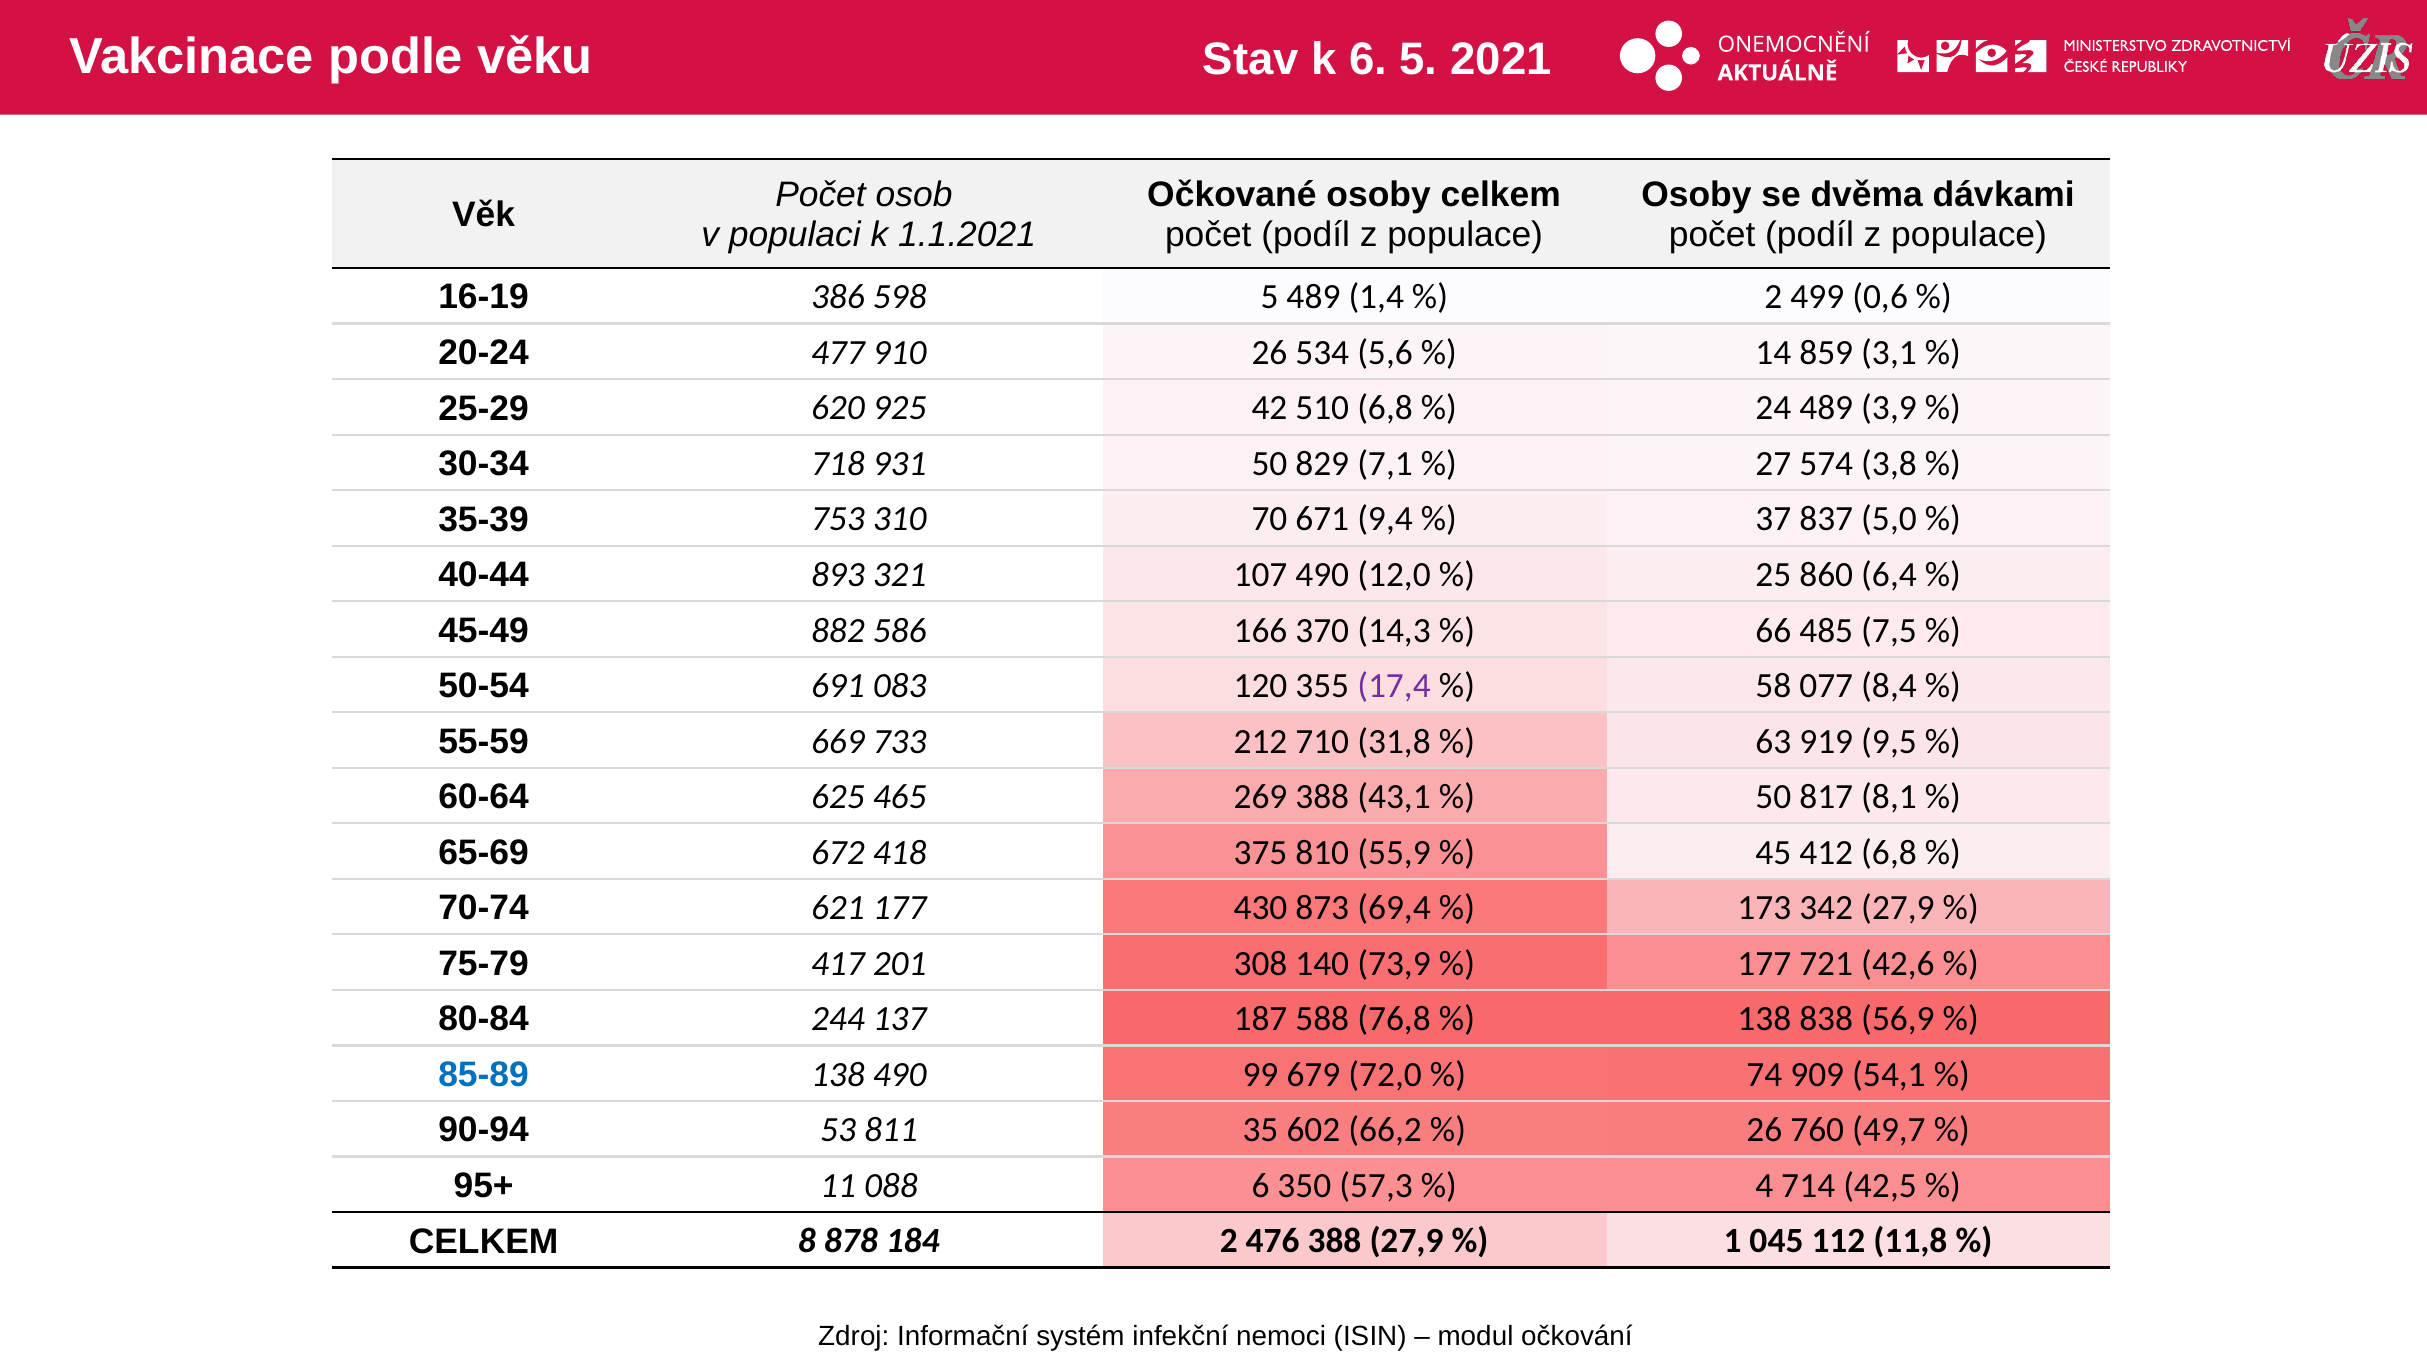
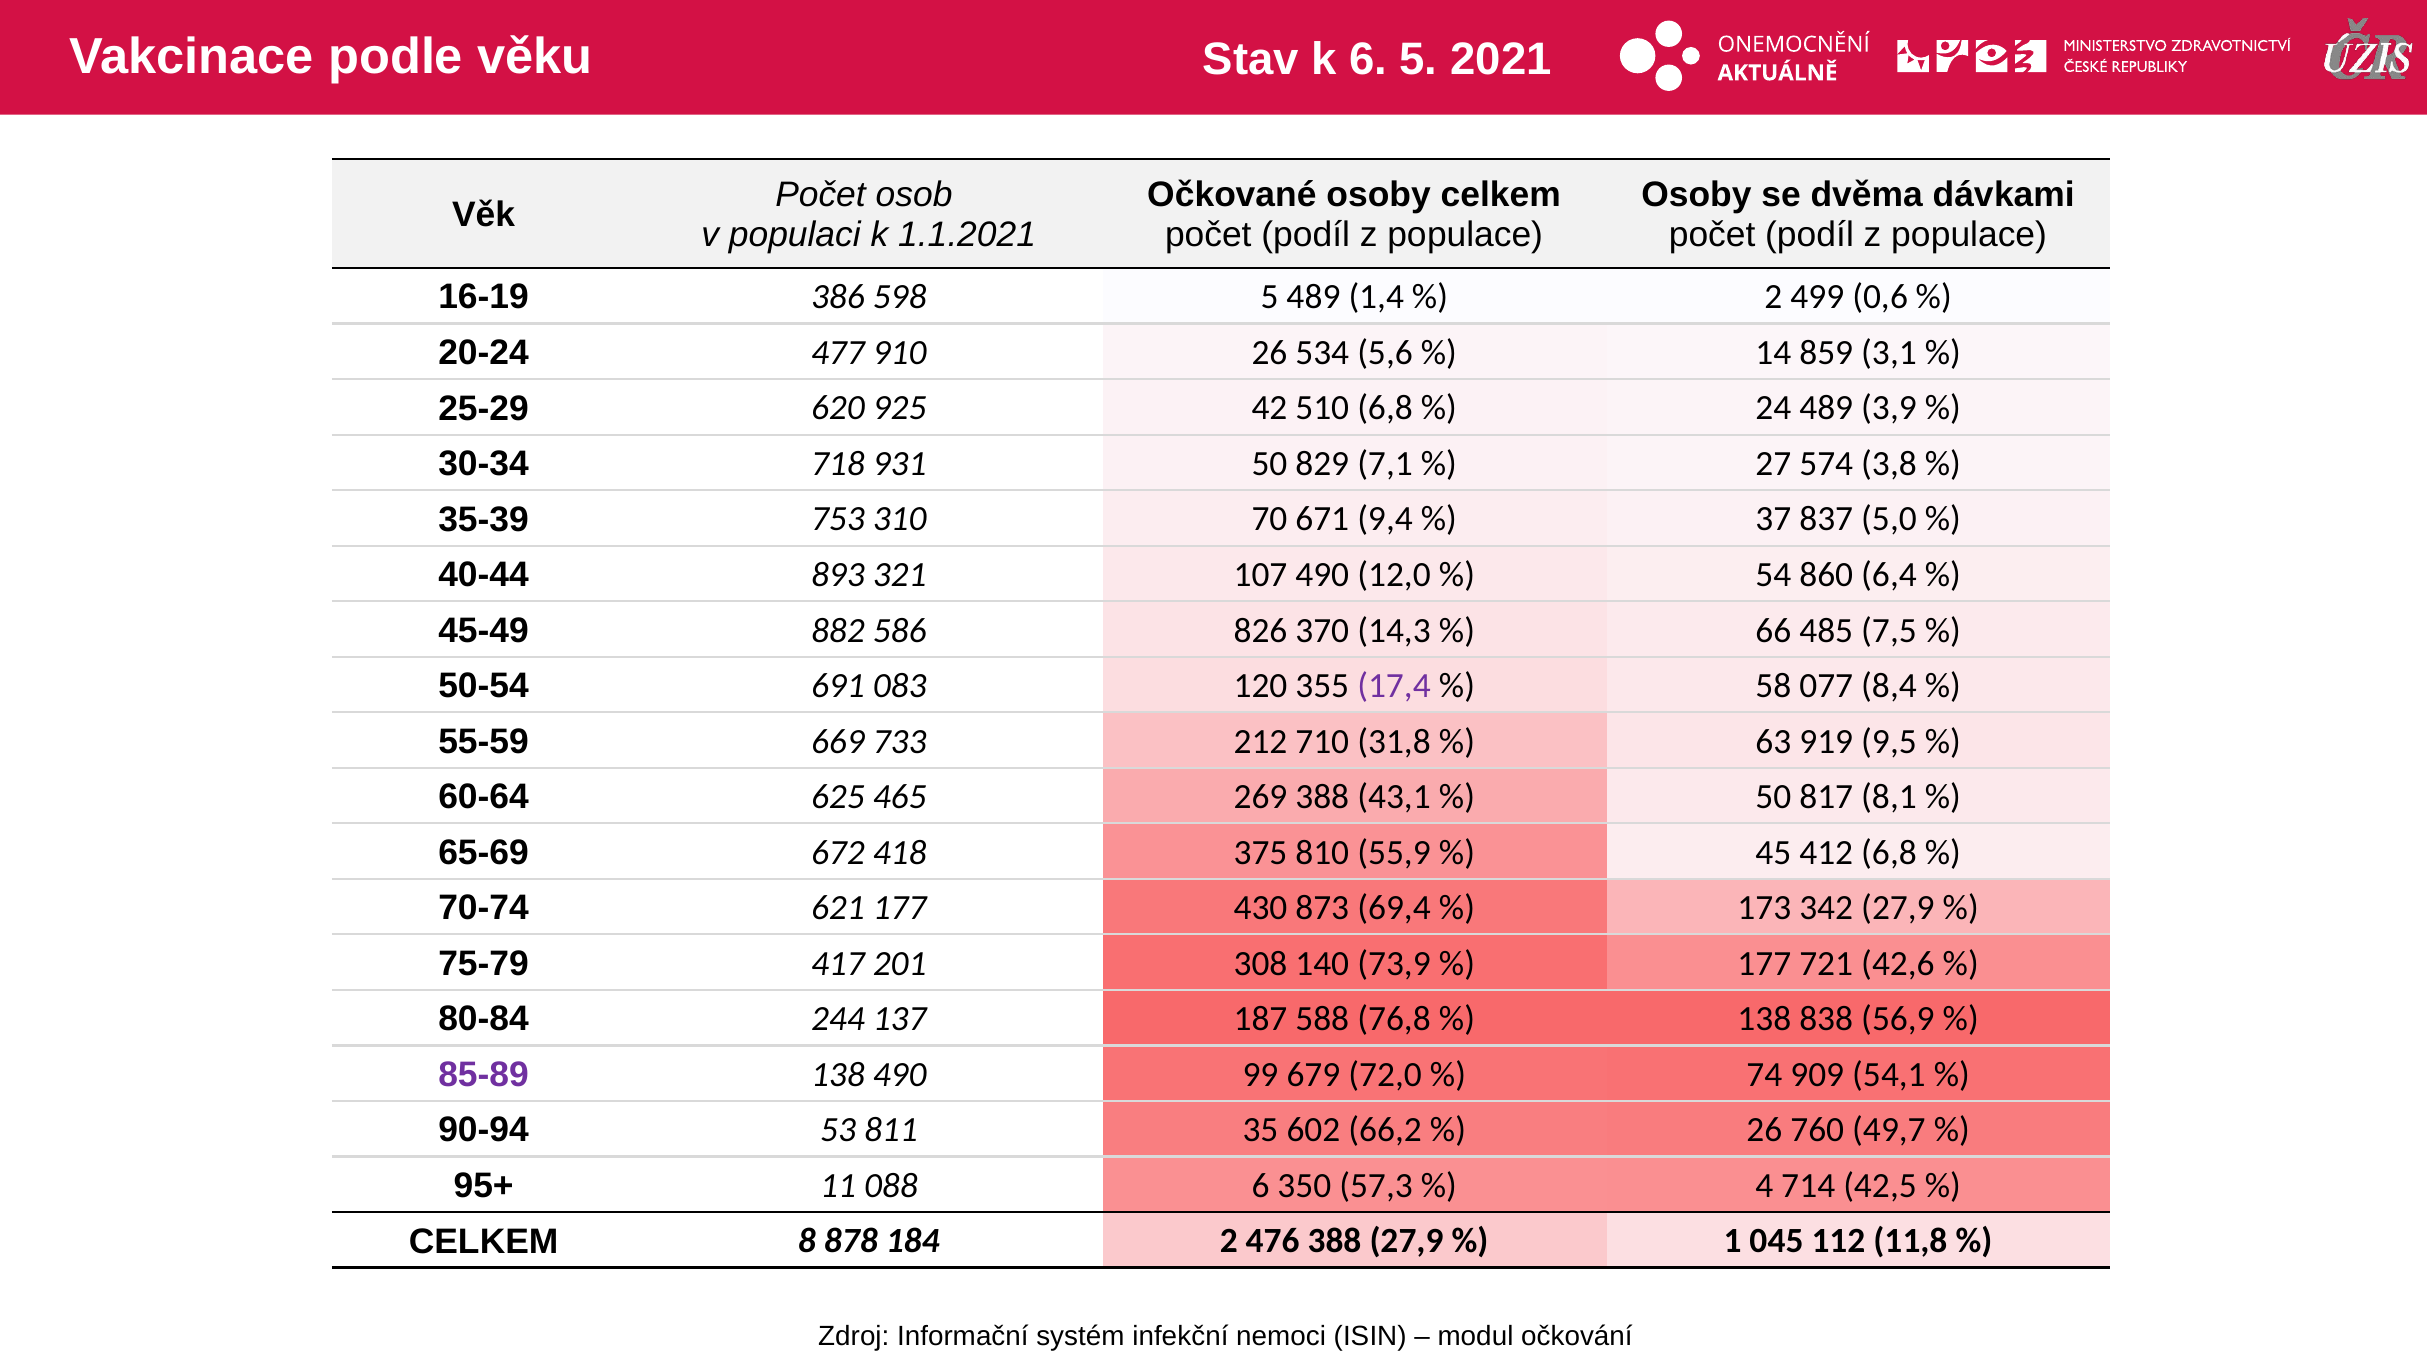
25: 25 -> 54
166: 166 -> 826
85-89 colour: blue -> purple
